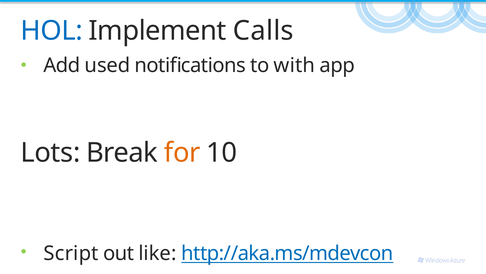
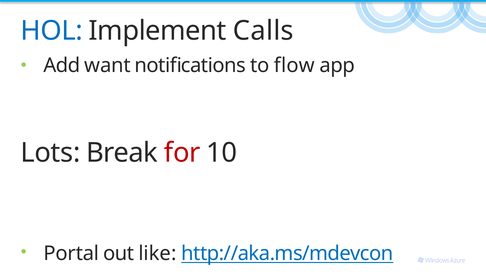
used: used -> want
with: with -> flow
for colour: orange -> red
Script: Script -> Portal
